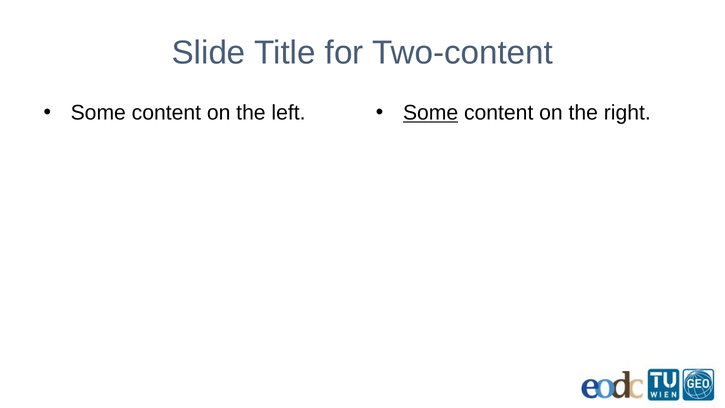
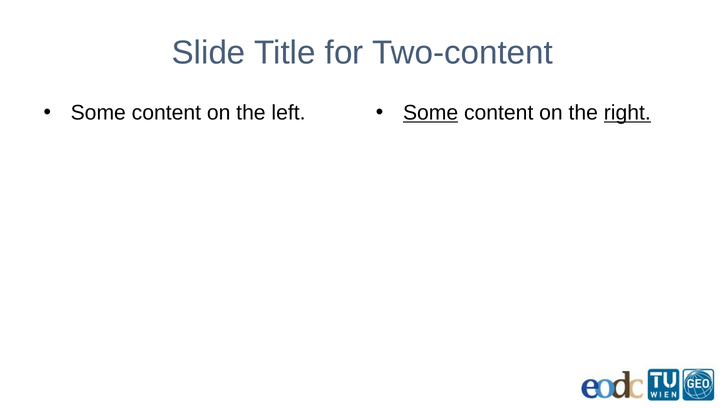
right underline: none -> present
